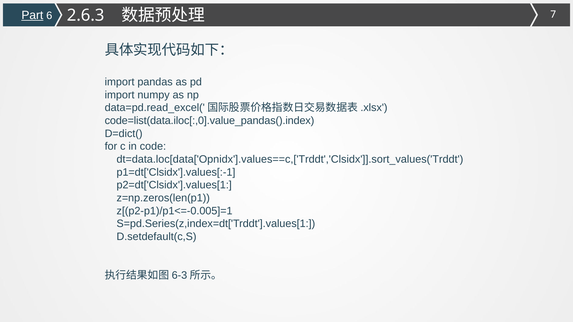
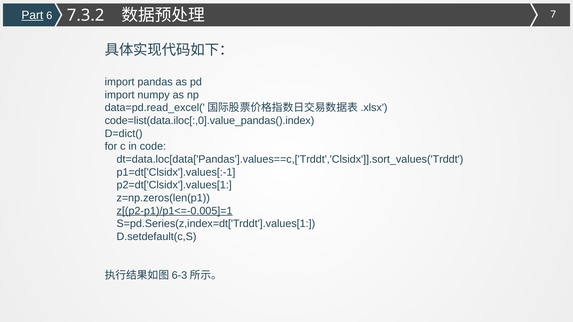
2.6.3: 2.6.3 -> 7.3.2
dt=data.loc[data['Opnidx'].values==c,['Trddt','Clsidx']].sort_values('Trddt: dt=data.loc[data['Opnidx'].values==c,['Trddt','Clsidx']].sort_values('Trddt -> dt=data.loc[data['Pandas'].values==c,['Trddt','Clsidx']].sort_values('Trddt
z[(p2-p1)/p1<=-0.005]=1 underline: none -> present
